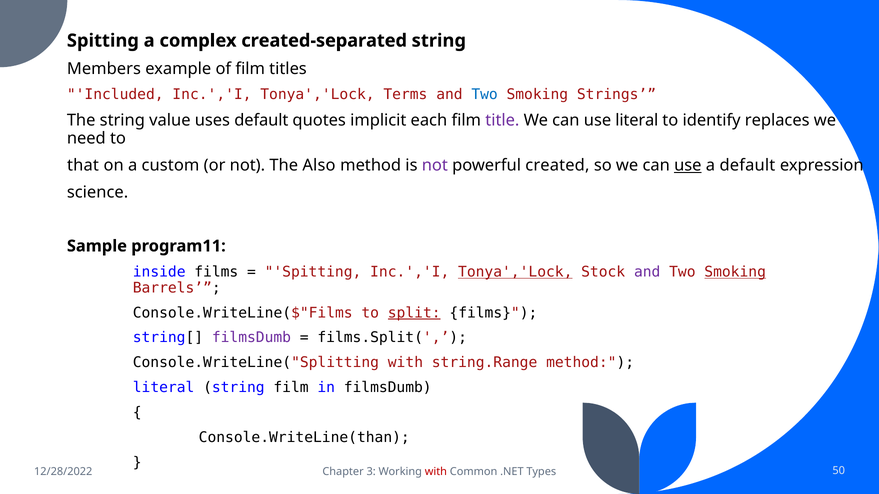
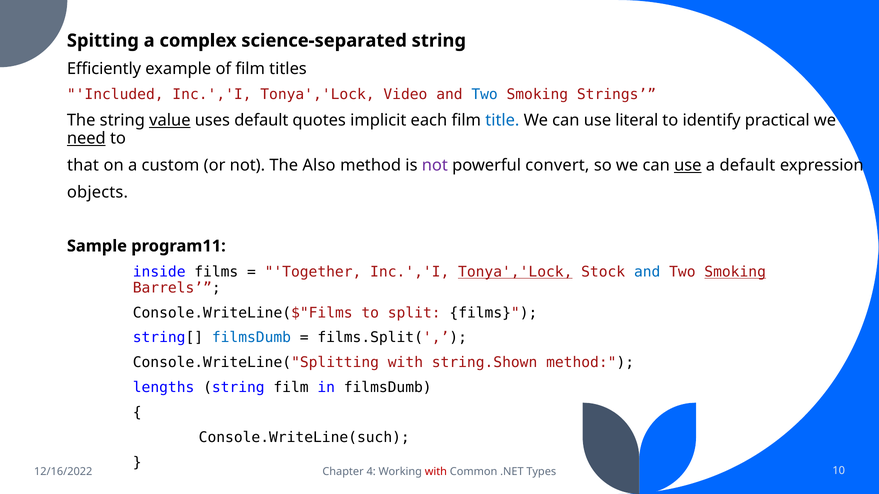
created-separated: created-separated -> science-separated
Members: Members -> Efficiently
Terms: Terms -> Video
value underline: none -> present
title colour: purple -> blue
replaces: replaces -> practical
need underline: none -> present
created: created -> convert
science: science -> objects
Spitting at (313, 272): Spitting -> Together
and at (647, 272) colour: purple -> blue
split underline: present -> none
filmsDumb at (251, 338) colour: purple -> blue
string.Range: string.Range -> string.Shown
literal at (164, 388): literal -> lengths
Console.WriteLine(than: Console.WriteLine(than -> Console.WriteLine(such
12/28/2022: 12/28/2022 -> 12/16/2022
3: 3 -> 4
50: 50 -> 10
